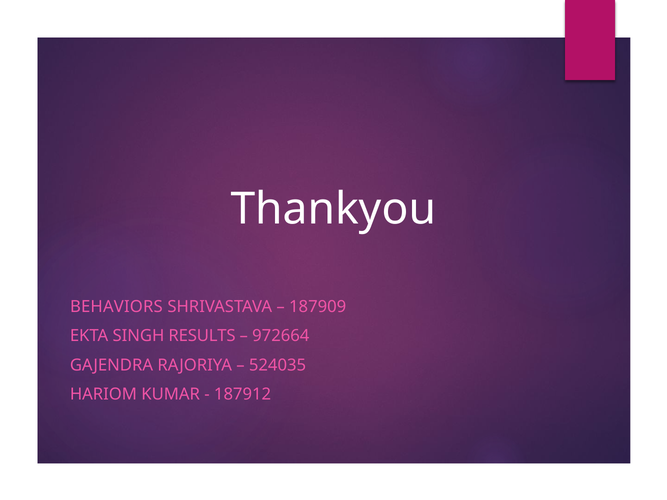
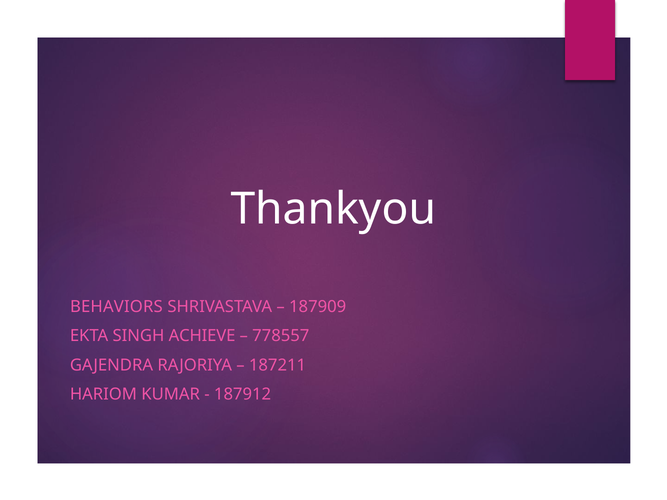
RESULTS: RESULTS -> ACHIEVE
972664: 972664 -> 778557
524035: 524035 -> 187211
